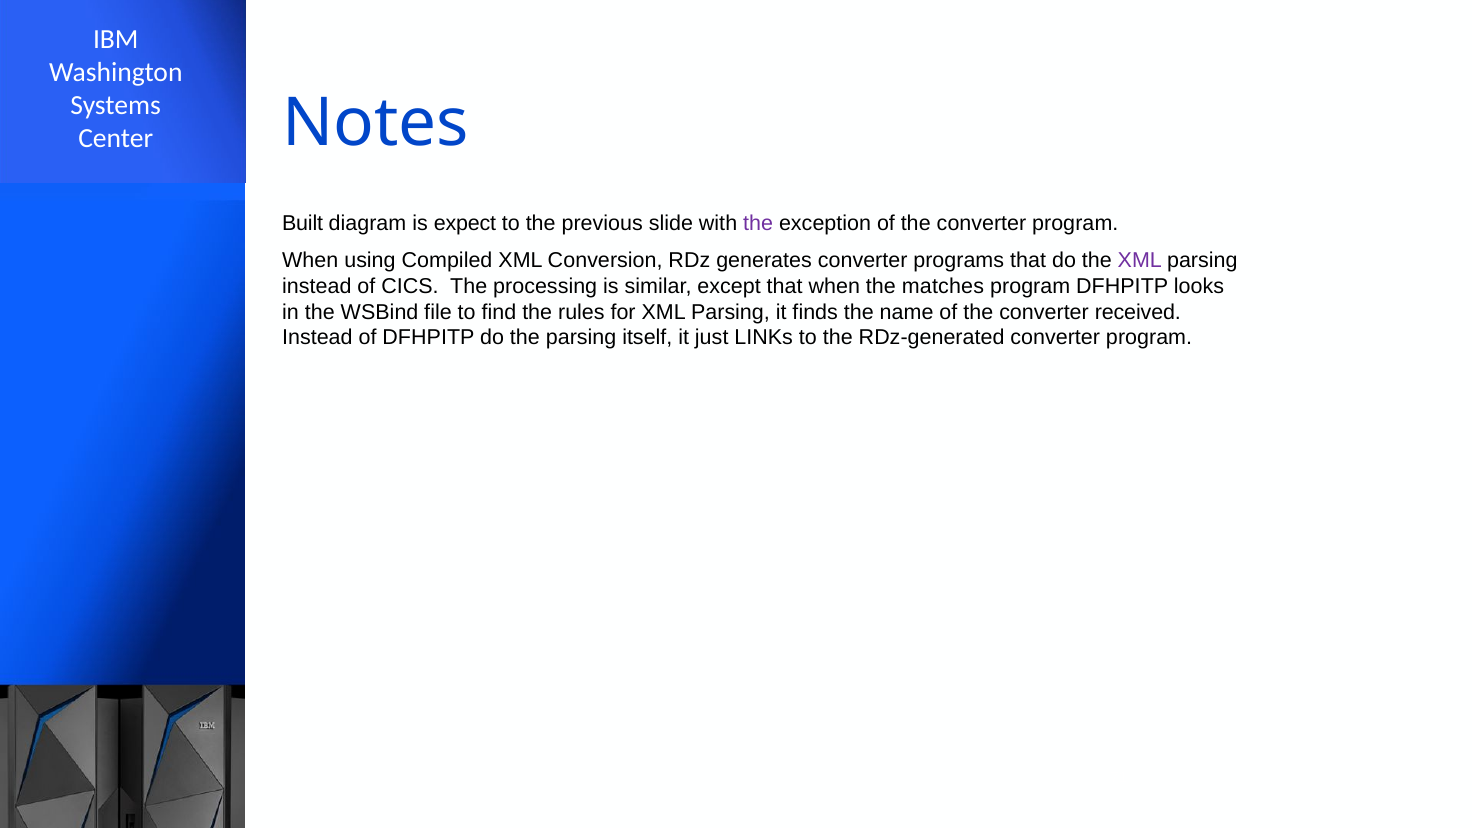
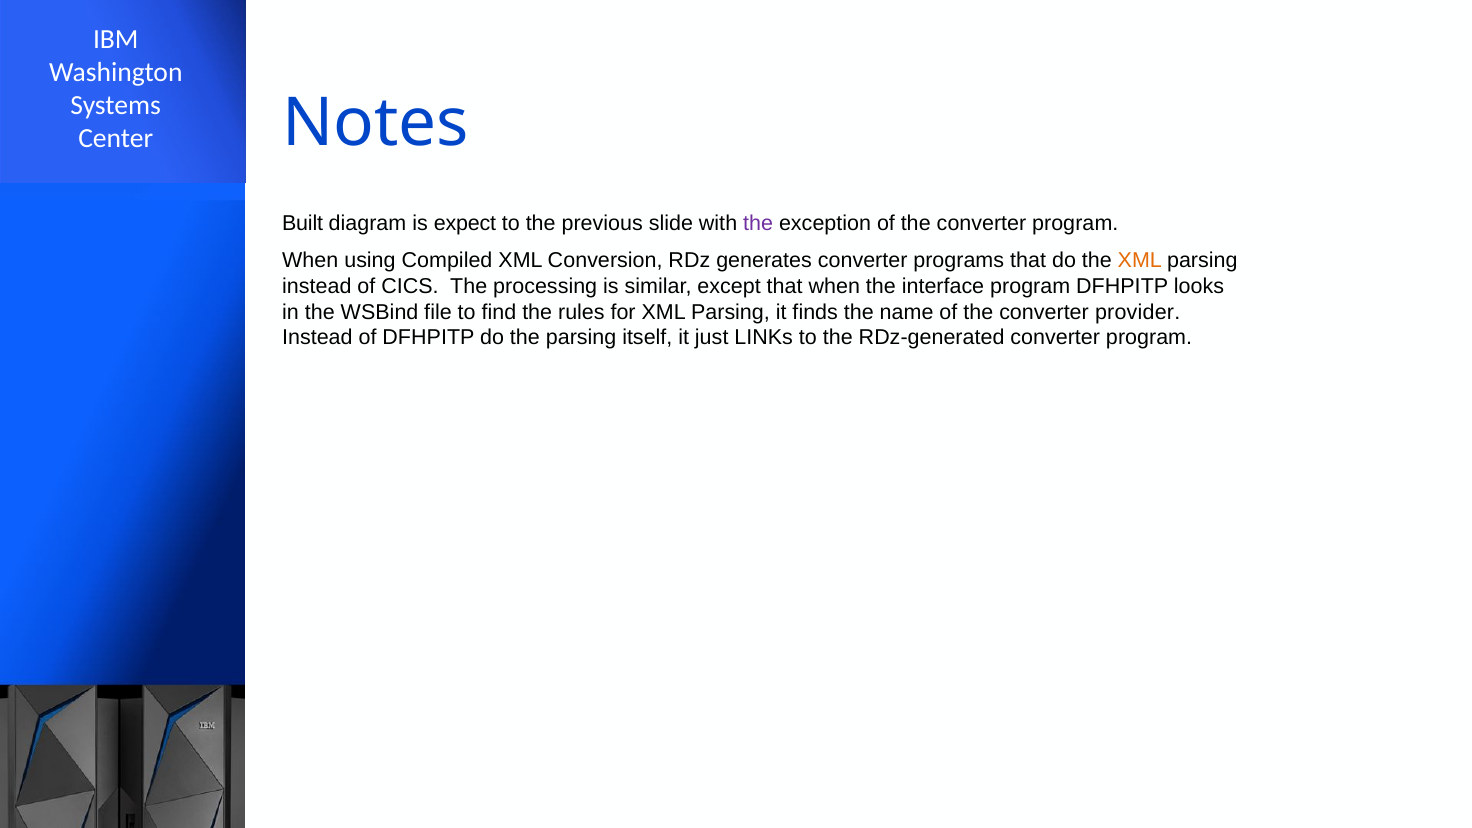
XML at (1140, 260) colour: purple -> orange
matches: matches -> interface
received: received -> provider
